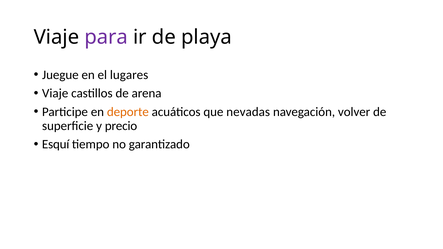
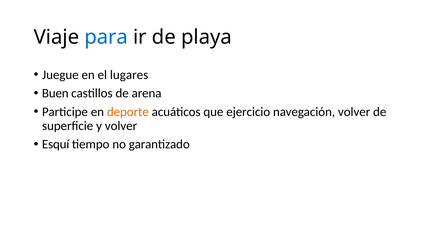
para colour: purple -> blue
Viaje at (55, 93): Viaje -> Buen
nevadas: nevadas -> ejercicio
y precio: precio -> volver
